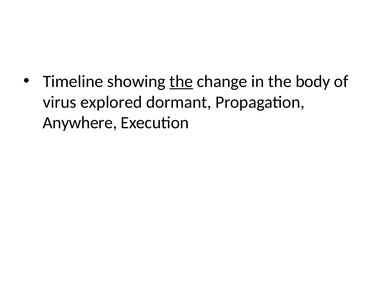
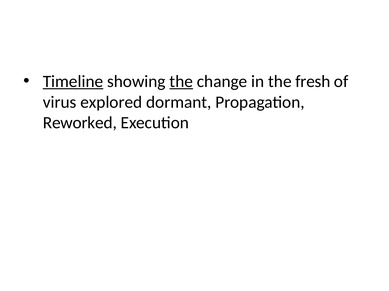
Timeline underline: none -> present
body: body -> fresh
Anywhere: Anywhere -> Reworked
